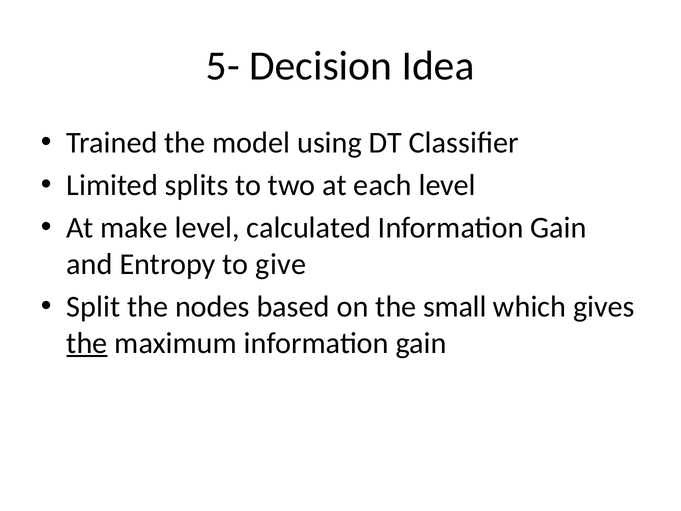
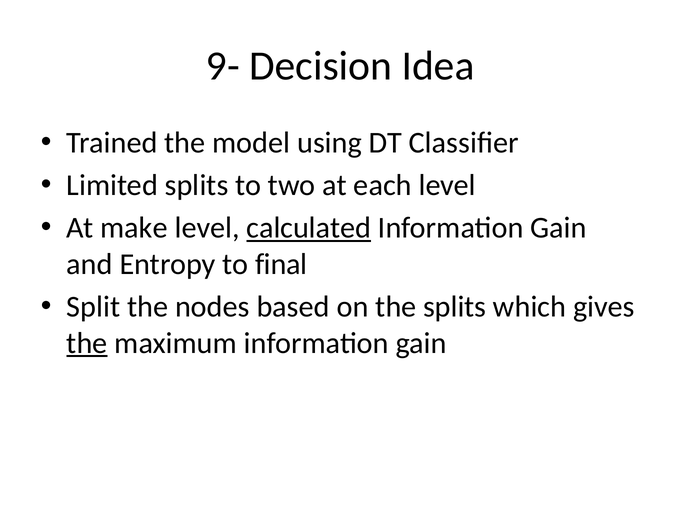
5-: 5- -> 9-
calculated underline: none -> present
give: give -> final
the small: small -> splits
